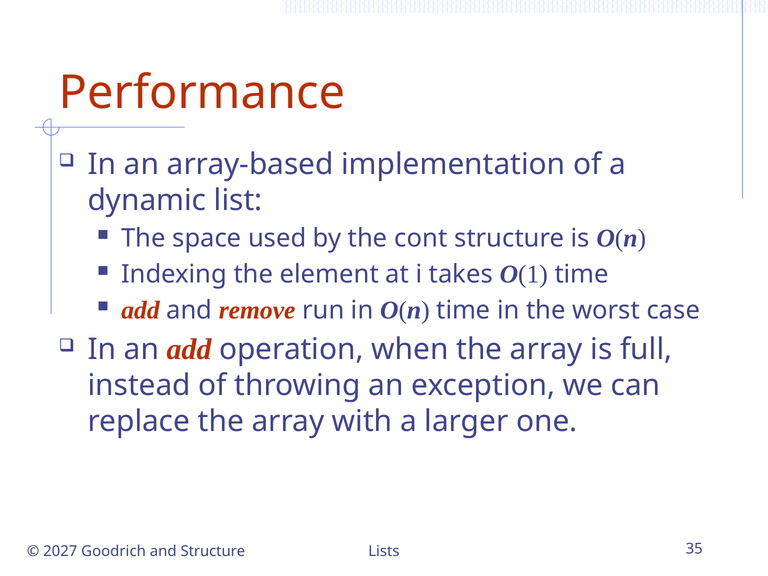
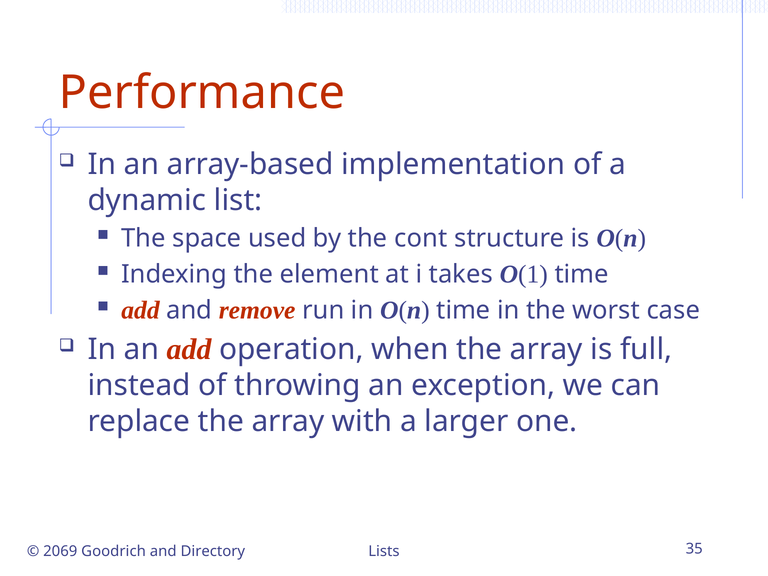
2027: 2027 -> 2069
and Structure: Structure -> Directory
